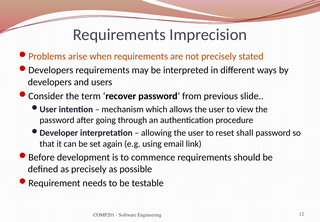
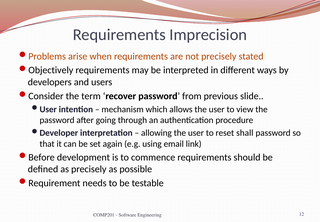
Developers at (51, 70): Developers -> Objectively
